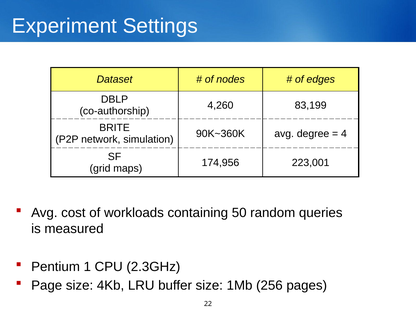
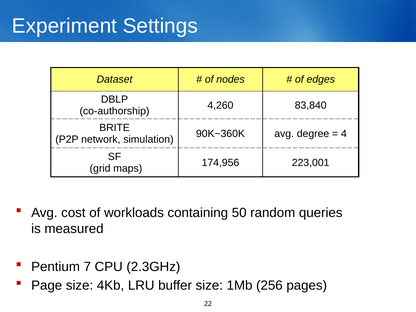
83,199: 83,199 -> 83,840
1: 1 -> 7
